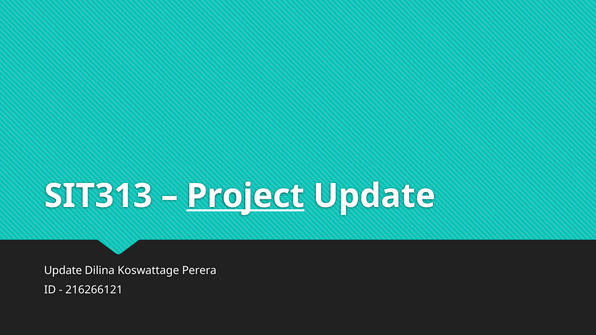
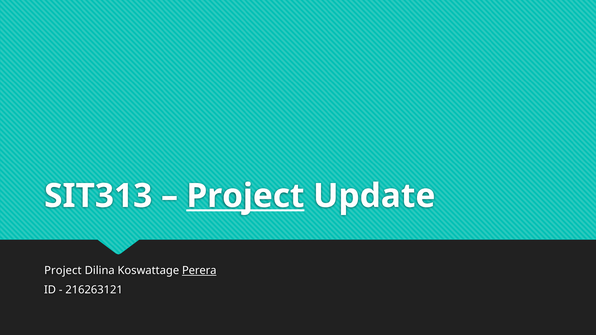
Update at (63, 271): Update -> Project
Perera underline: none -> present
216266121: 216266121 -> 216263121
